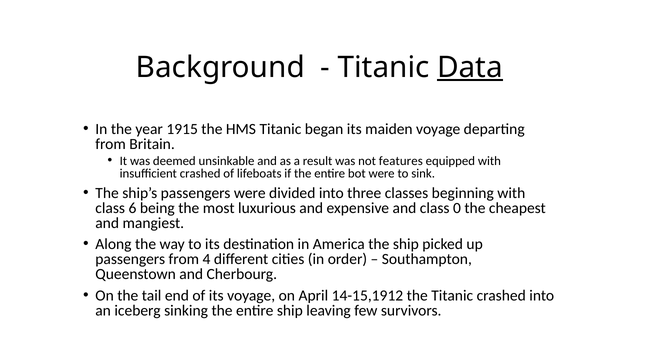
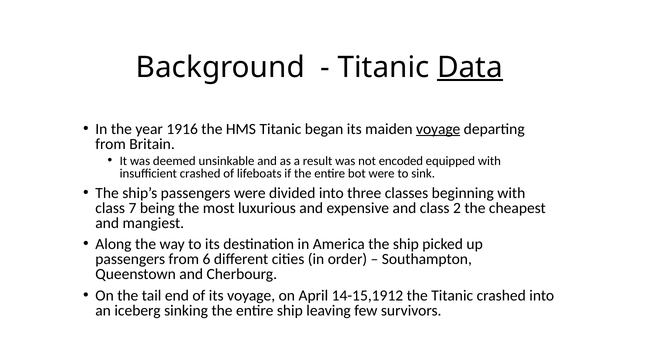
1915: 1915 -> 1916
voyage at (438, 129) underline: none -> present
features: features -> encoded
6: 6 -> 7
0: 0 -> 2
4: 4 -> 6
